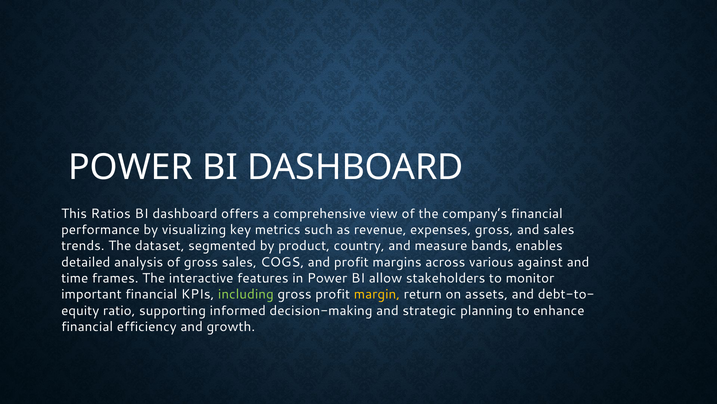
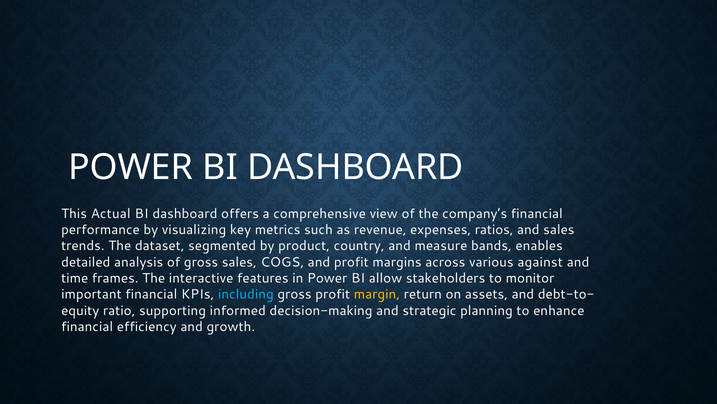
Ratios: Ratios -> Actual
expenses gross: gross -> ratios
including colour: light green -> light blue
